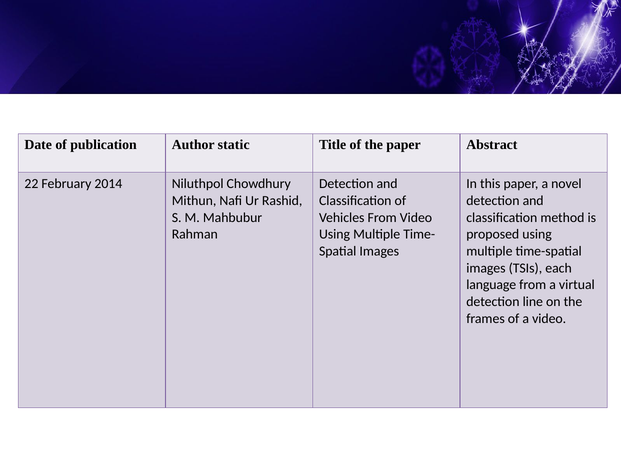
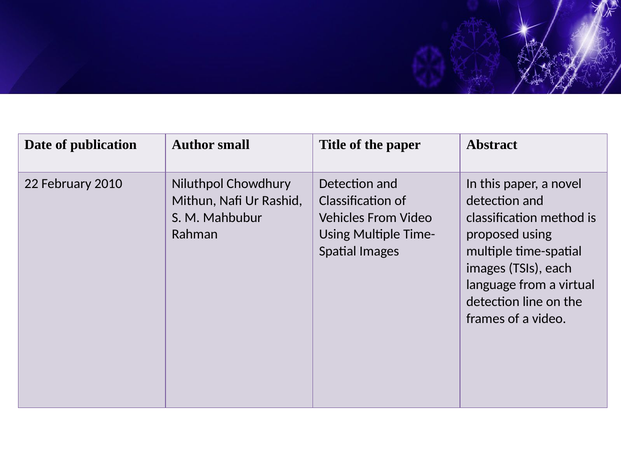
static: static -> small
2014: 2014 -> 2010
